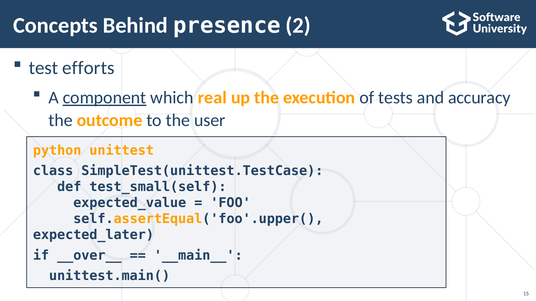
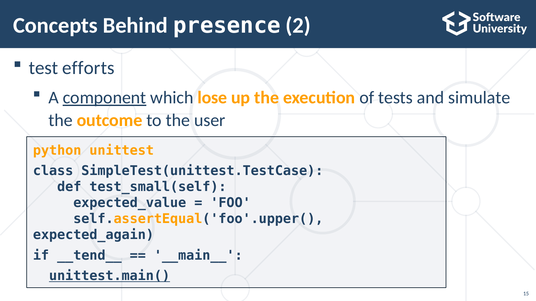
real: real -> lose
accuracy: accuracy -> simulate
expected_later: expected_later -> expected_again
__over__: __over__ -> __tend__
unittest.main( underline: none -> present
